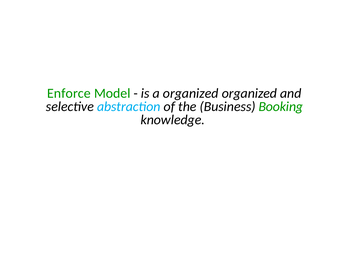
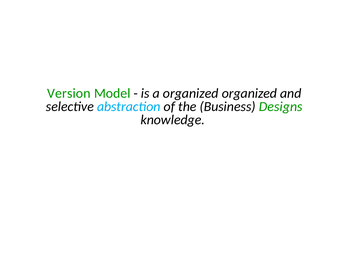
Enforce: Enforce -> Version
Booking: Booking -> Designs
